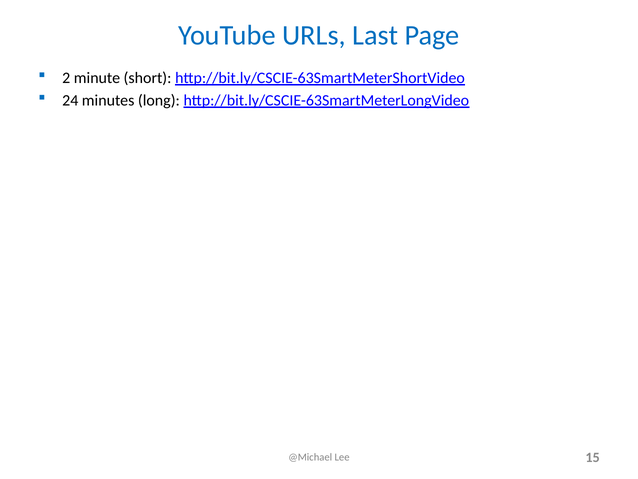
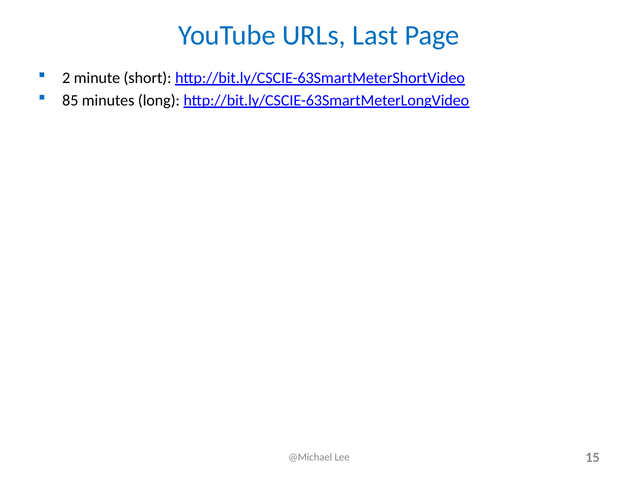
24: 24 -> 85
